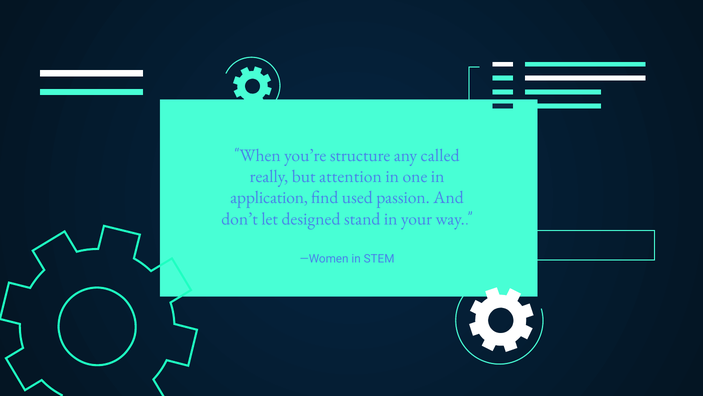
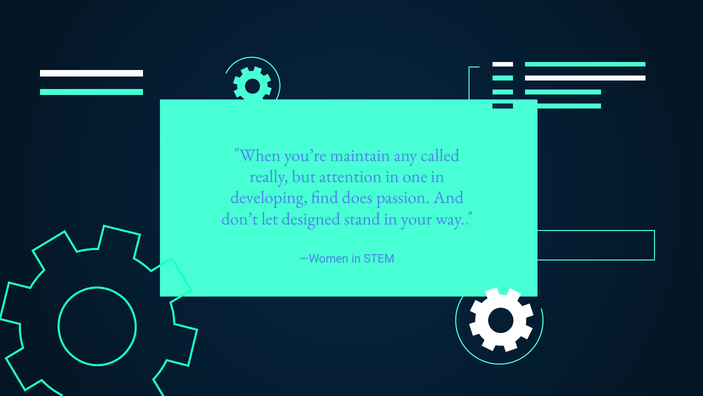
structure: structure -> maintain
application: application -> developing
used: used -> does
